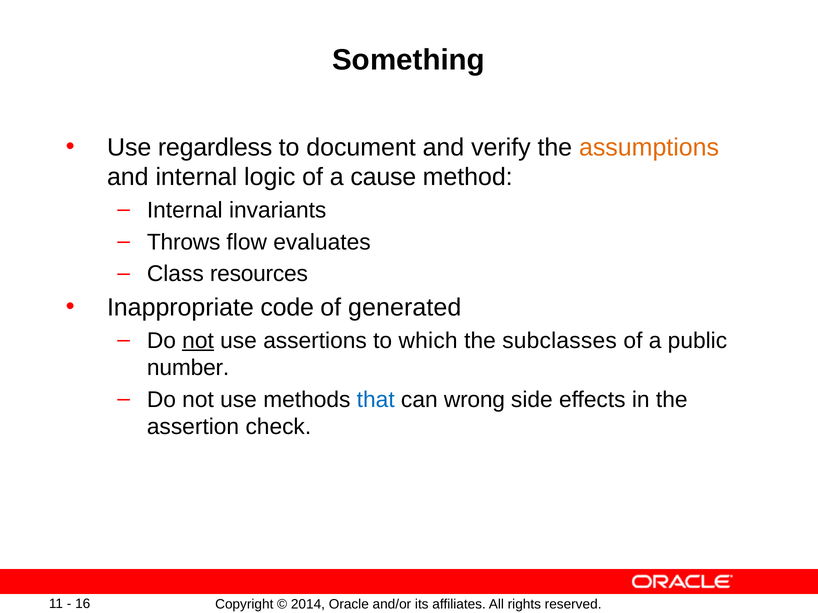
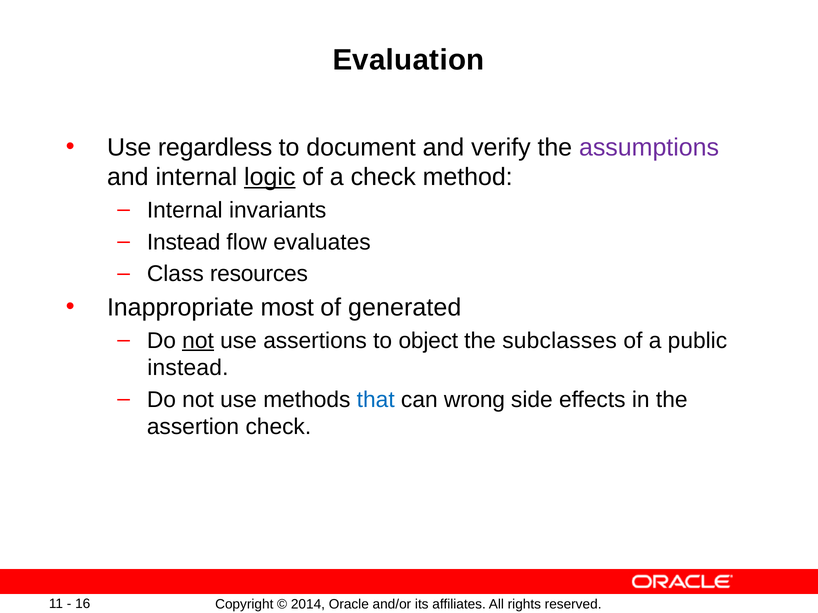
Something: Something -> Evaluation
assumptions colour: orange -> purple
logic underline: none -> present
a cause: cause -> check
Throws at (184, 242): Throws -> Instead
code: code -> most
which: which -> object
number at (188, 368): number -> instead
